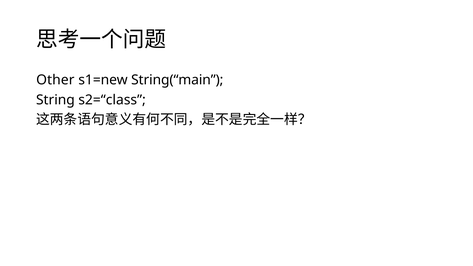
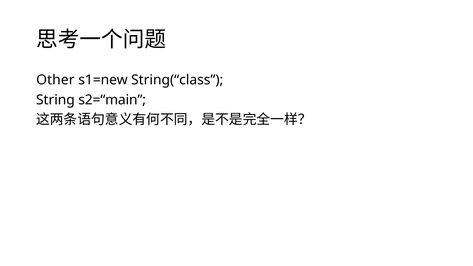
String(“main: String(“main -> String(“class
s2=“class: s2=“class -> s2=“main
